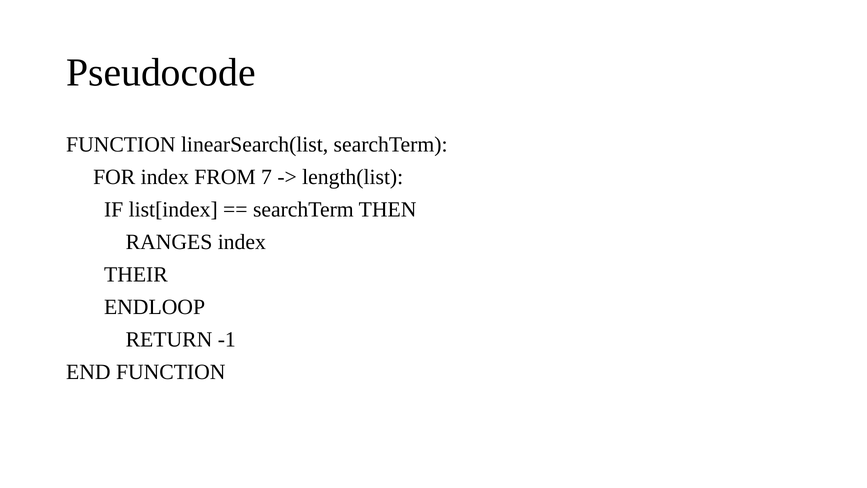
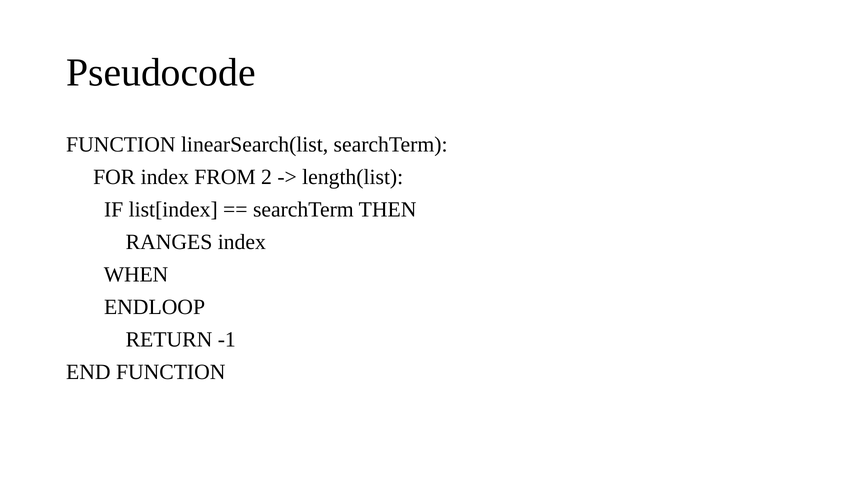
7: 7 -> 2
THEIR: THEIR -> WHEN
